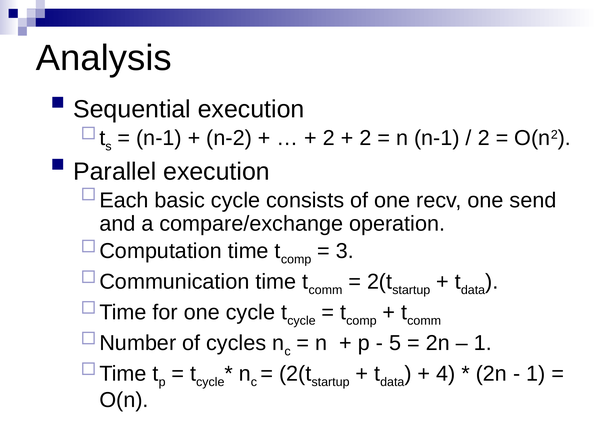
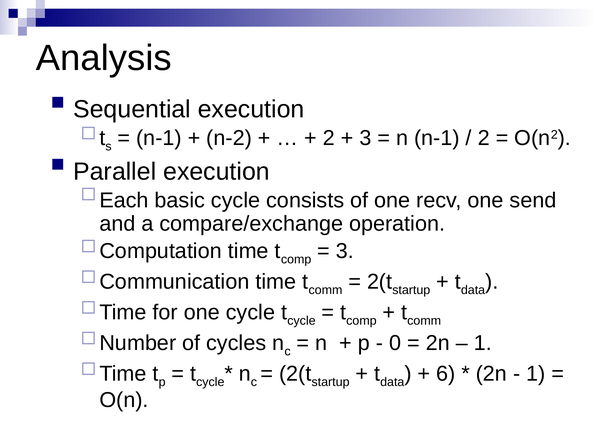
2 at (365, 138): 2 -> 3
5: 5 -> 0
4: 4 -> 6
